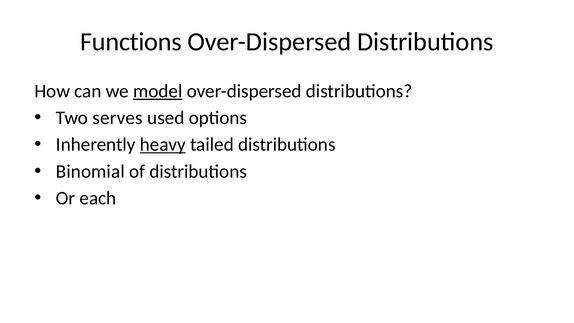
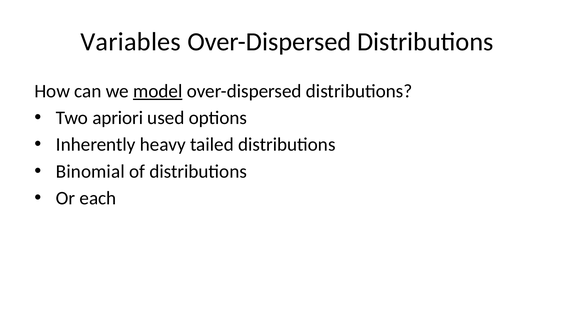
Functions: Functions -> Variables
serves: serves -> apriori
heavy underline: present -> none
